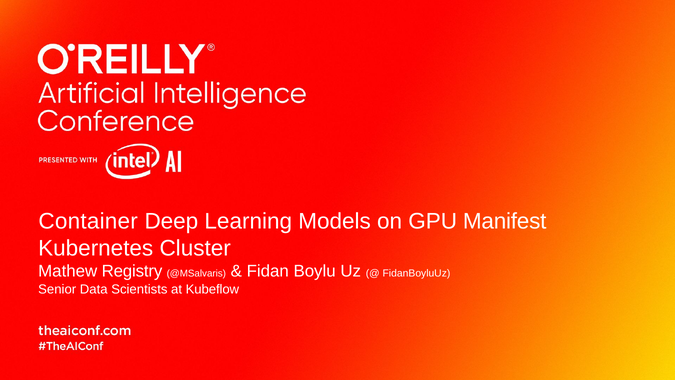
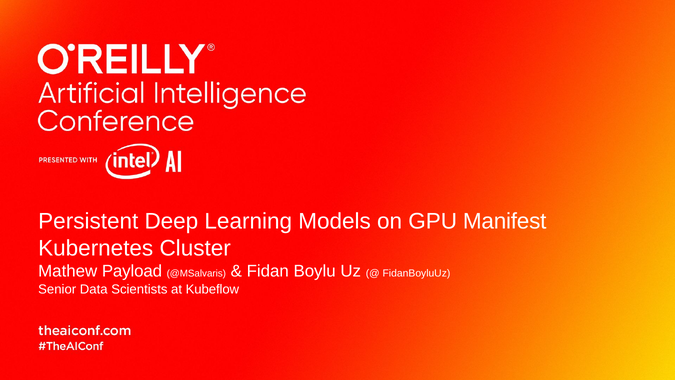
Container: Container -> Persistent
Registry: Registry -> Payload
